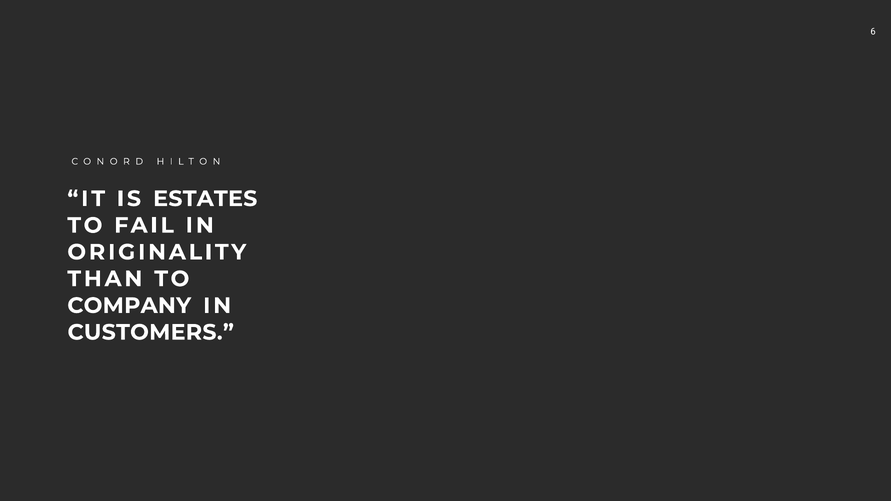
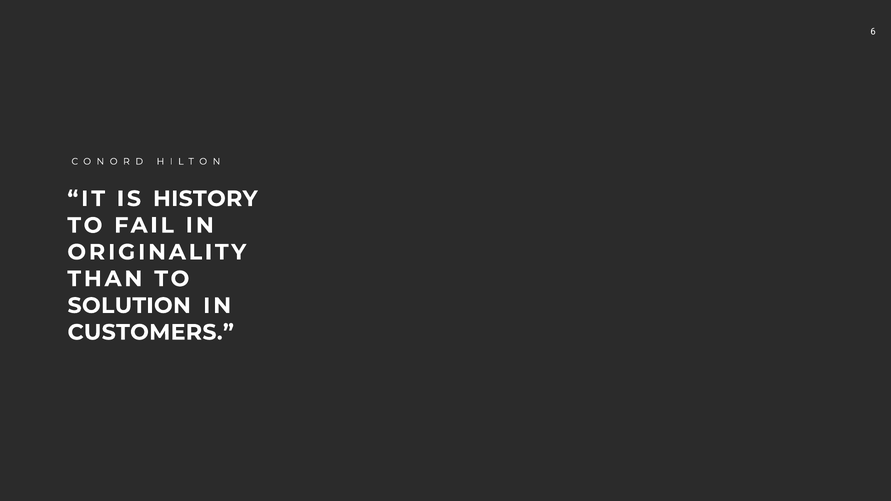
ESTATES: ESTATES -> HISTORY
COMPANY: COMPANY -> SOLUTION
